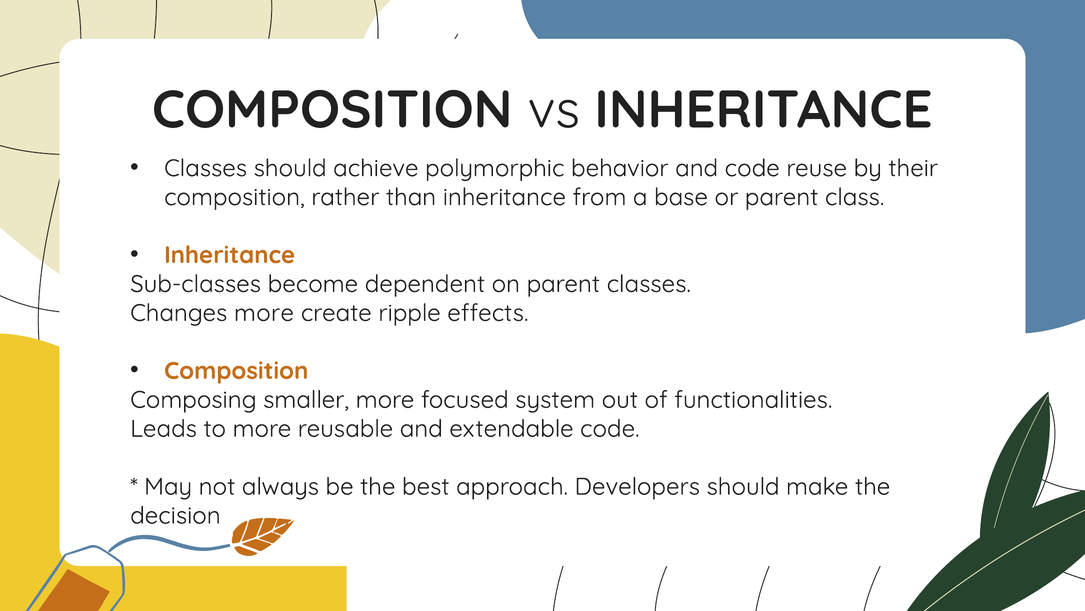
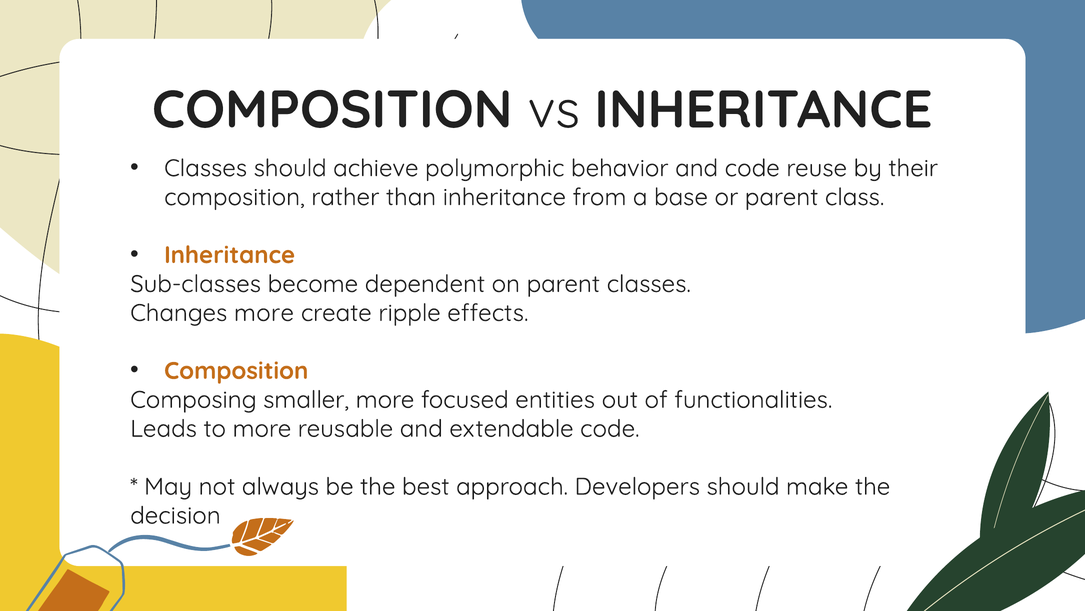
system: system -> entities
